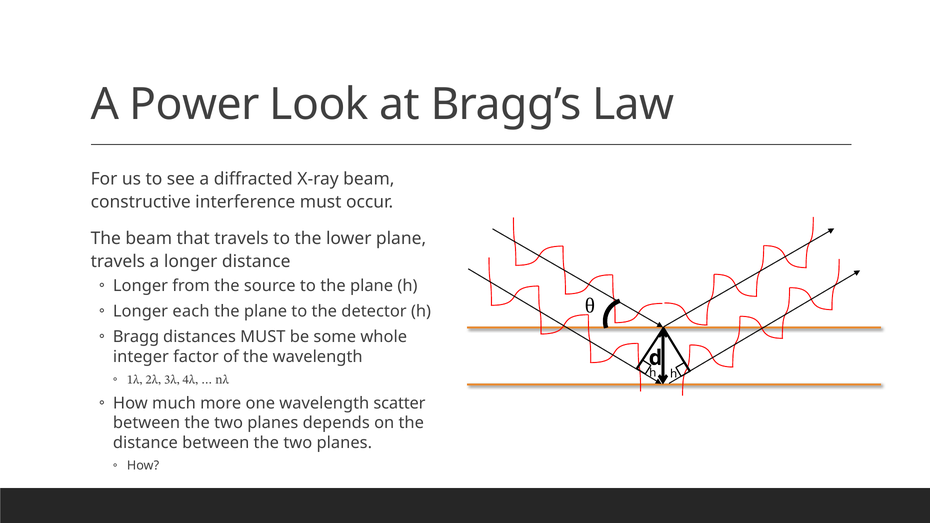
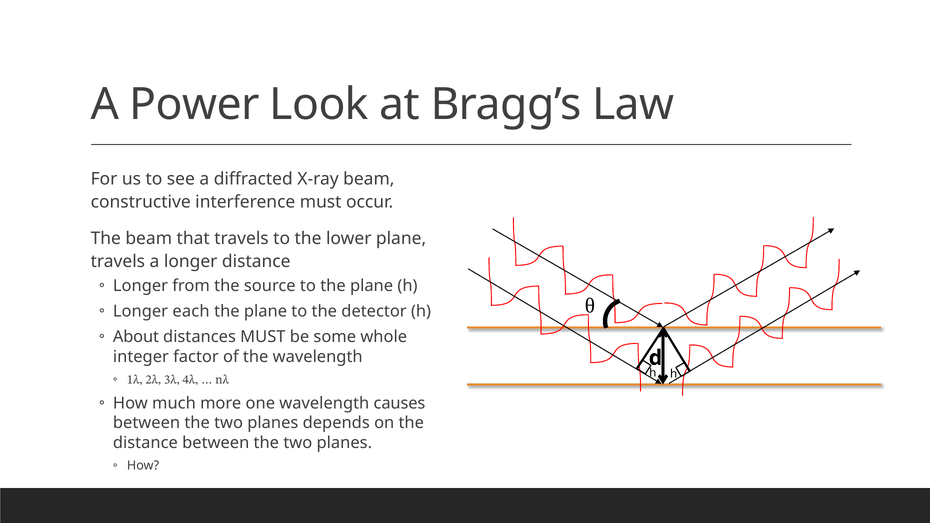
Bragg: Bragg -> About
scatter: scatter -> causes
